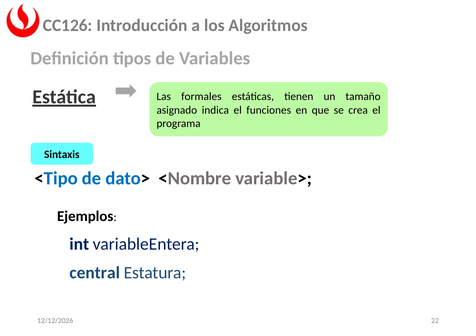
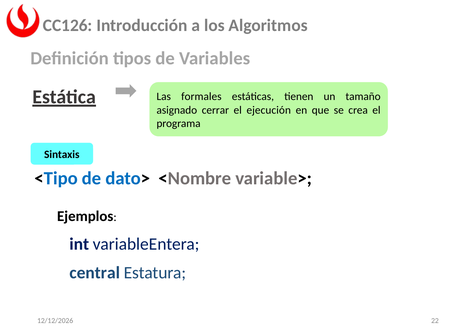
indica: indica -> cerrar
funciones: funciones -> ejecución
